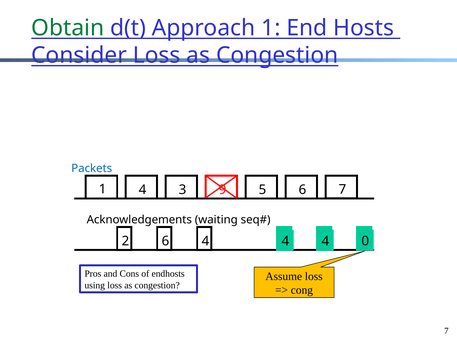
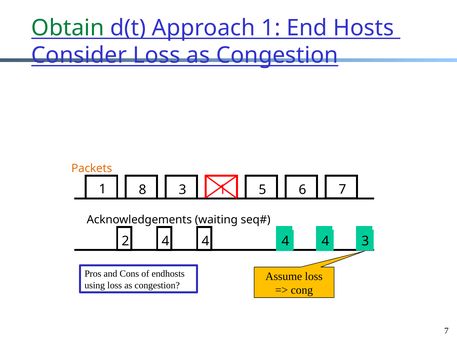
Packets colour: blue -> orange
1 4: 4 -> 8
3 9: 9 -> 1
2 6: 6 -> 4
4 0: 0 -> 3
